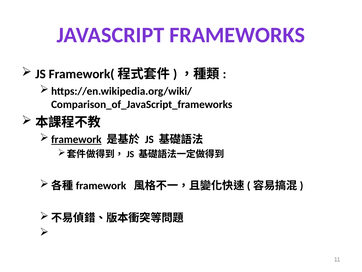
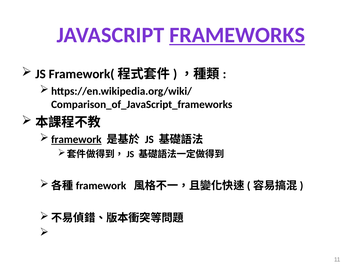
FRAMEWORKS underline: none -> present
